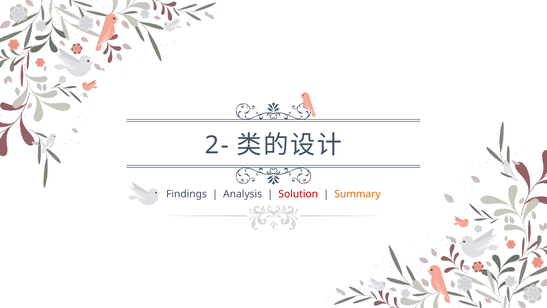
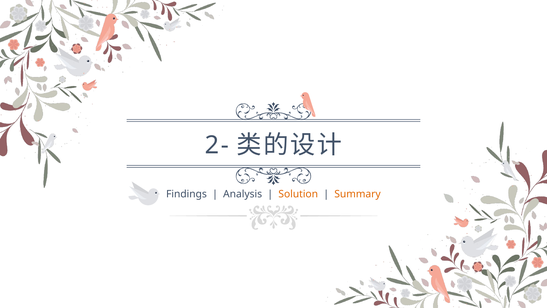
Solution colour: red -> orange
